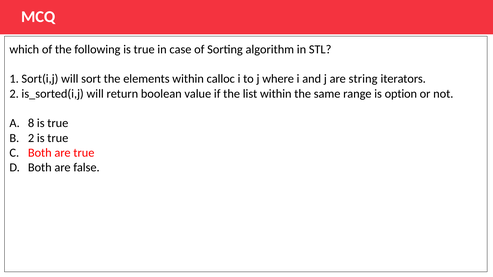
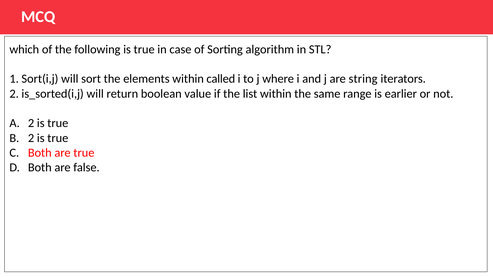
calloc: calloc -> called
option: option -> earlier
8 at (31, 123): 8 -> 2
